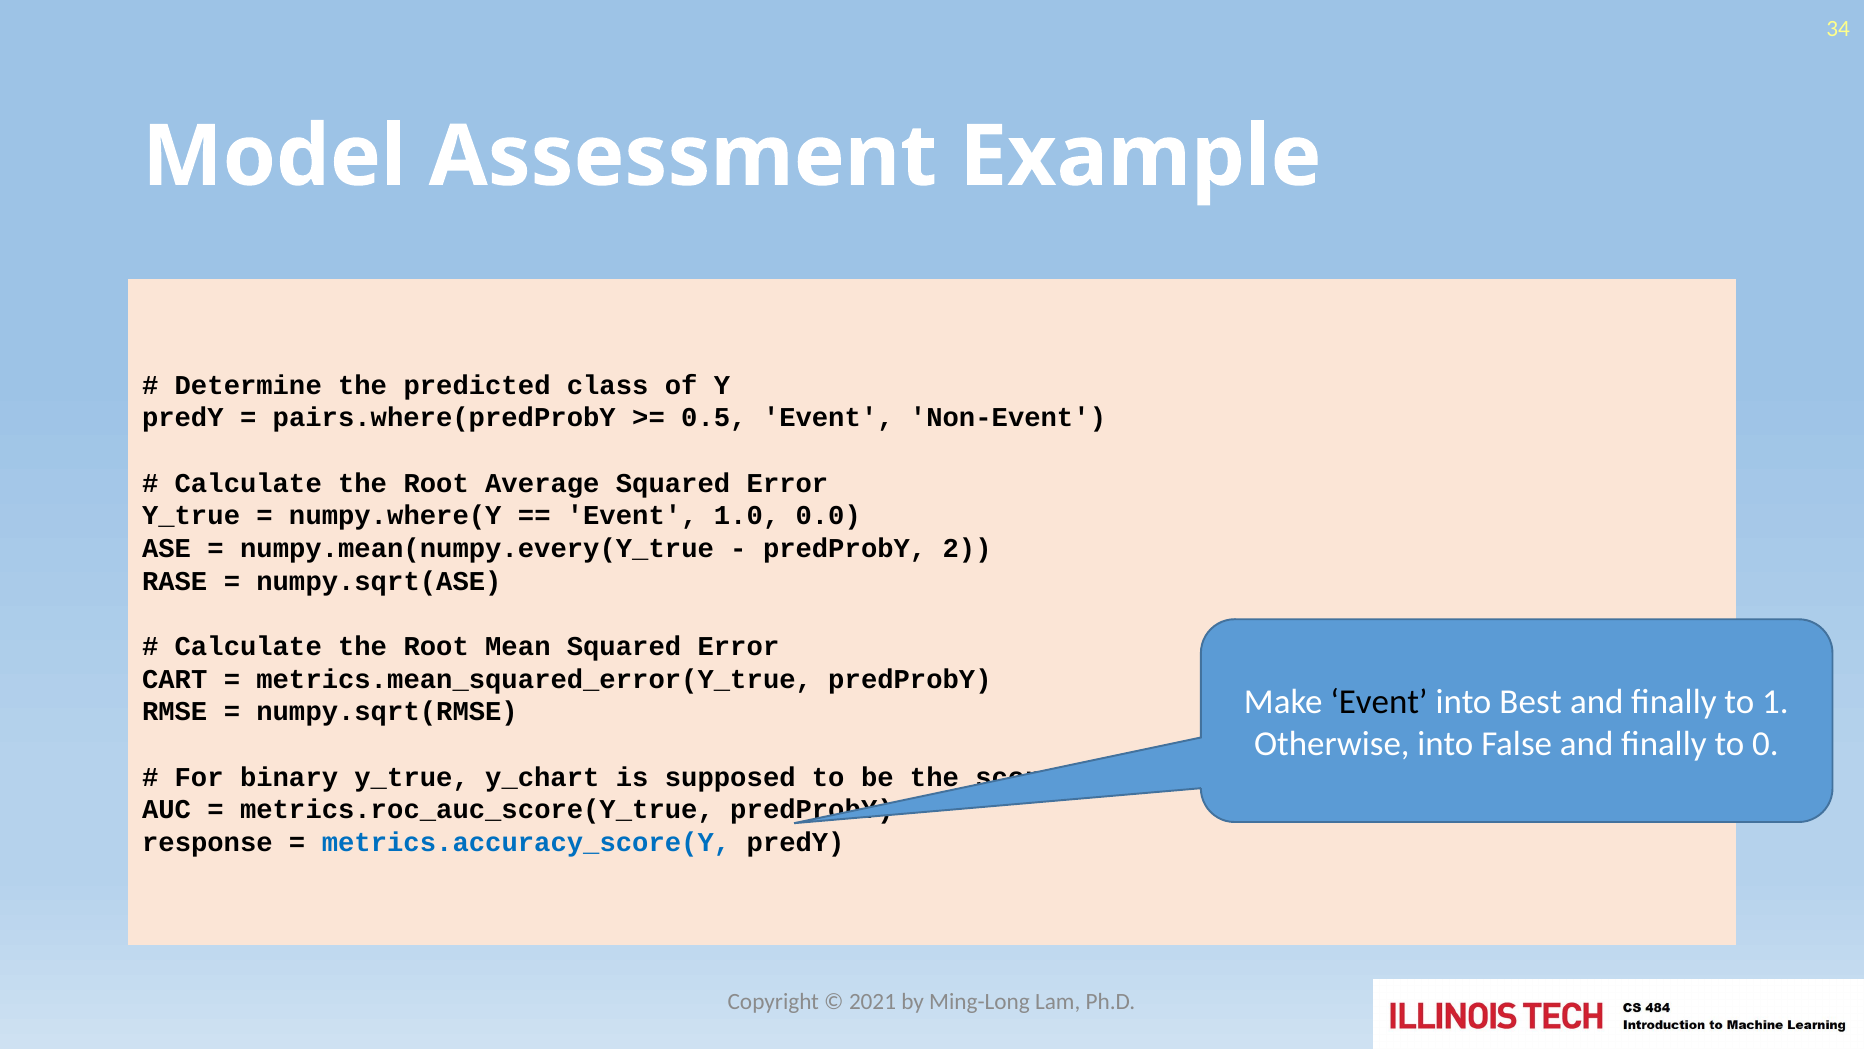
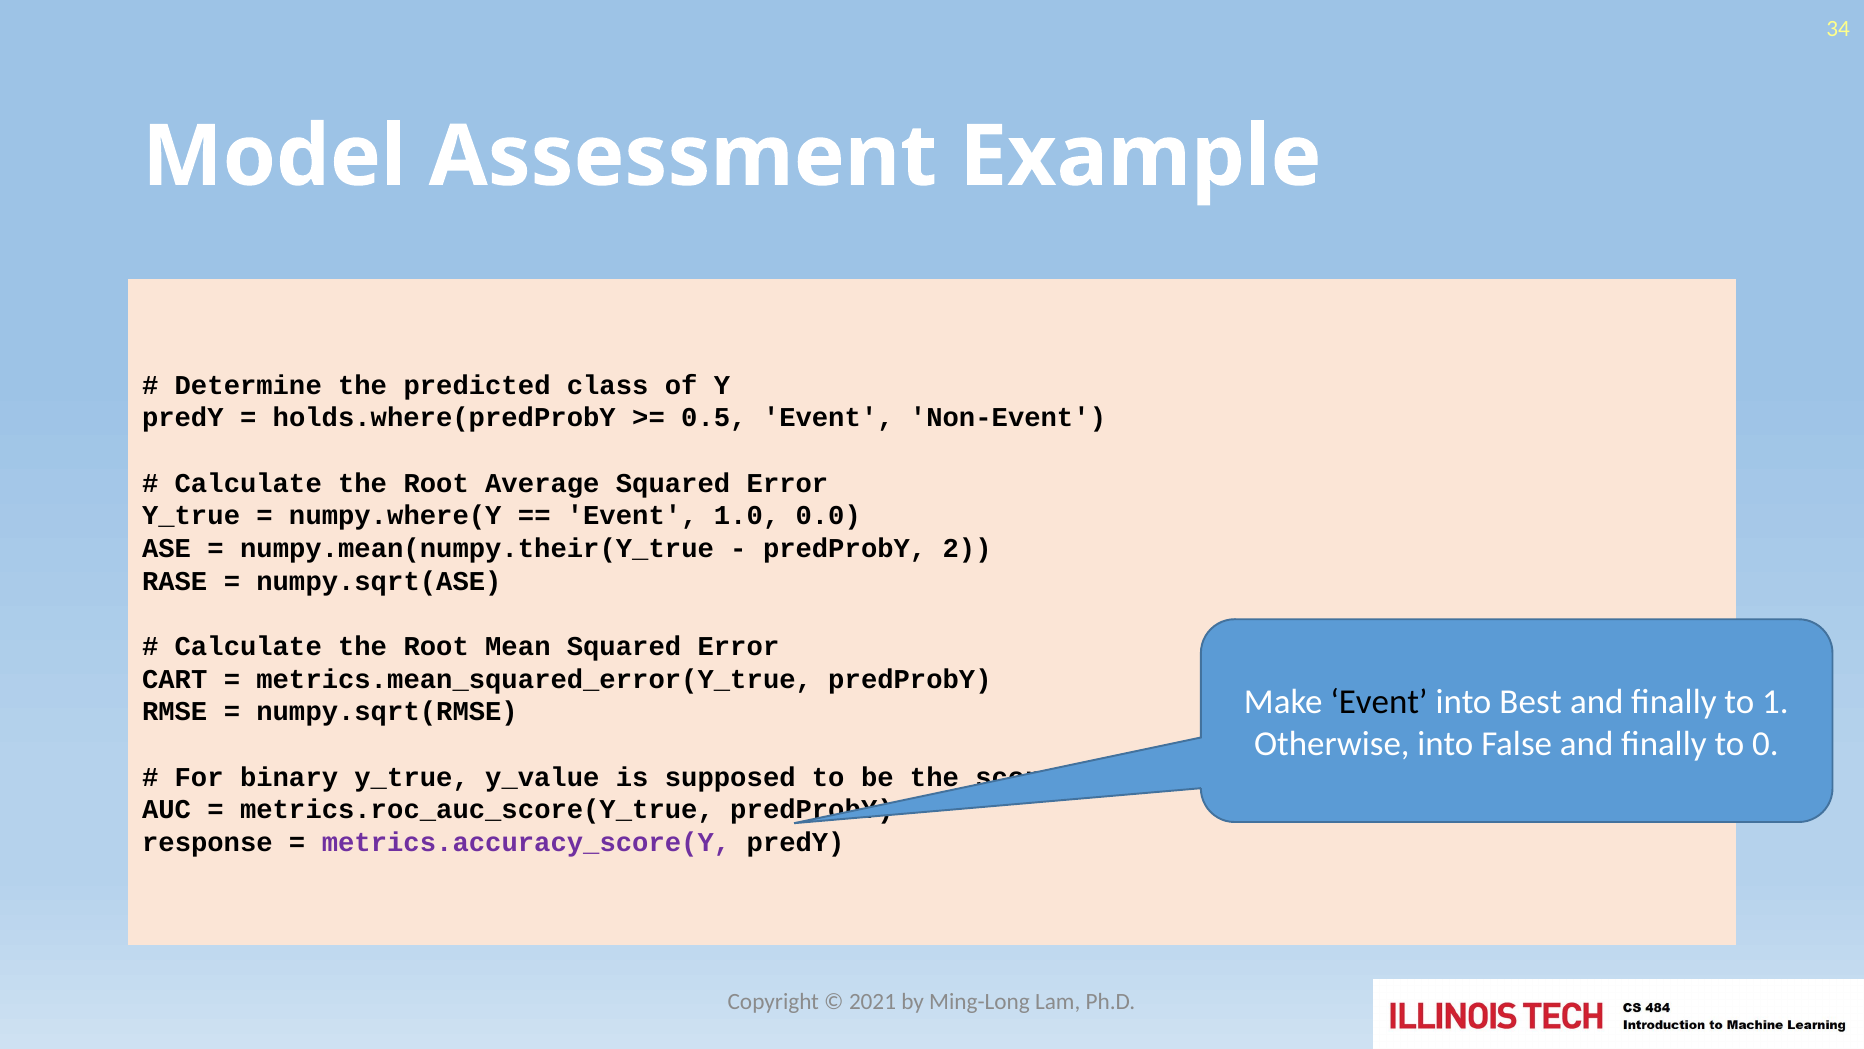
pairs.where(predProbY: pairs.where(predProbY -> holds.where(predProbY
numpy.mean(numpy.every(Y_true: numpy.mean(numpy.every(Y_true -> numpy.mean(numpy.their(Y_true
y_chart: y_chart -> y_value
metrics.accuracy_score(Y colour: blue -> purple
